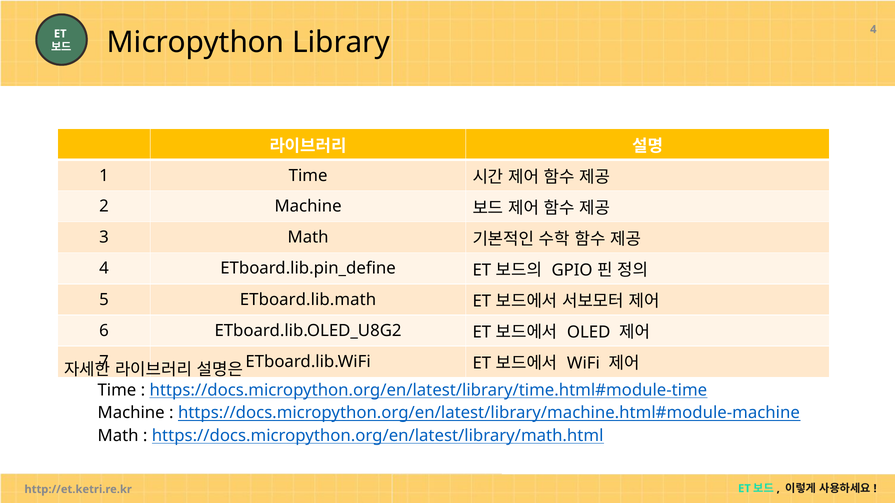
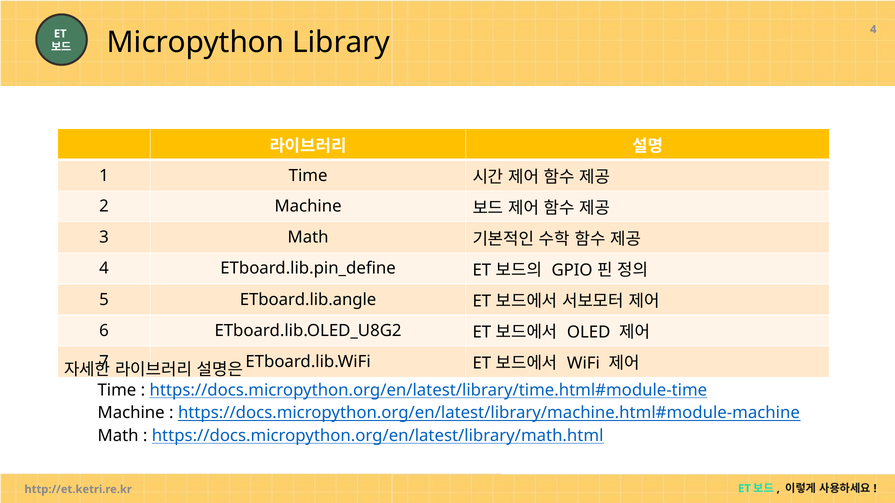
ETboard.lib.math: ETboard.lib.math -> ETboard.lib.angle
